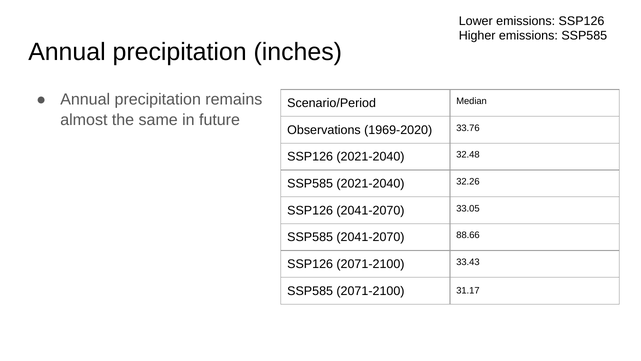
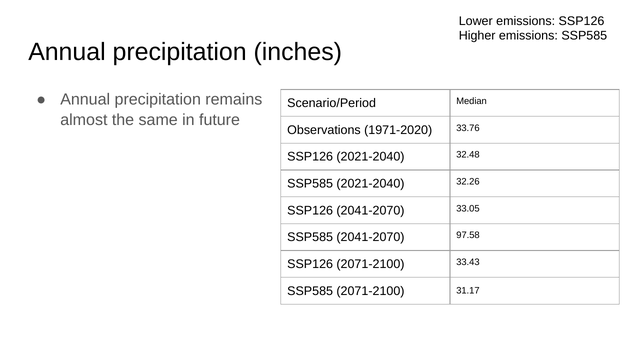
1969-2020: 1969-2020 -> 1971-2020
88.66: 88.66 -> 97.58
